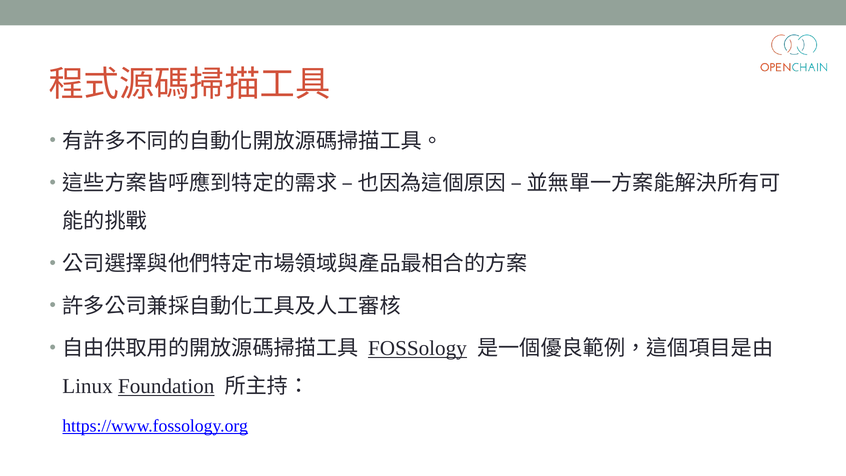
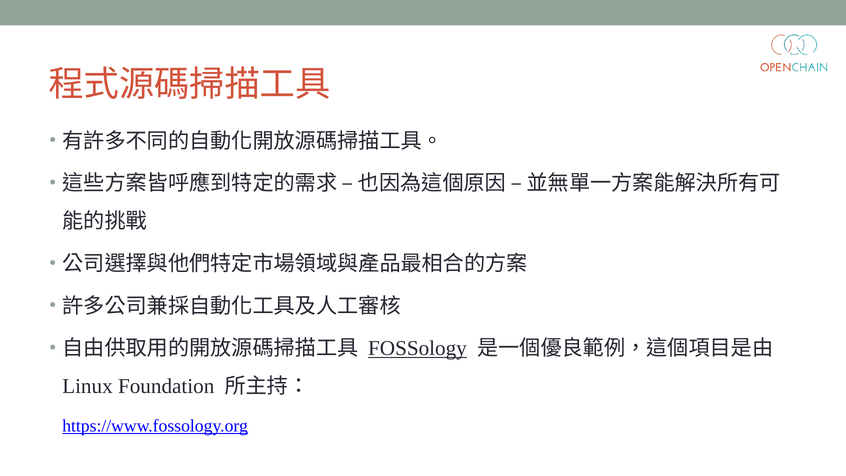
Foundation underline: present -> none
